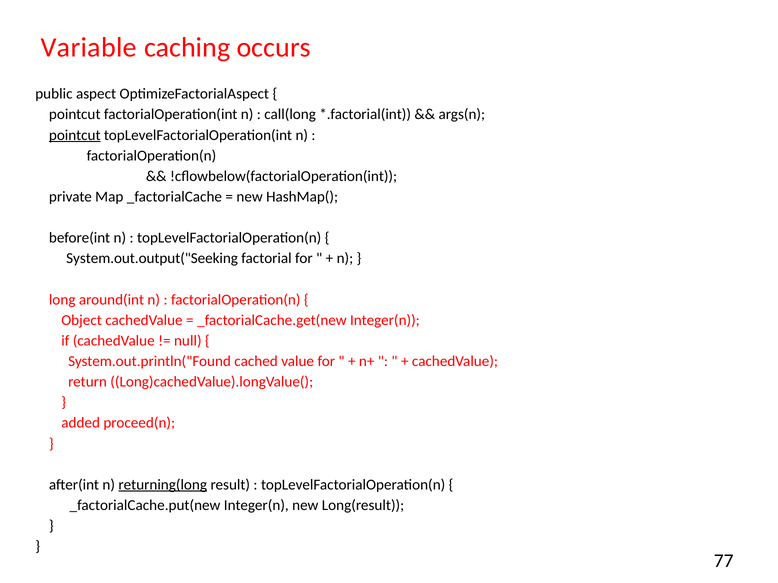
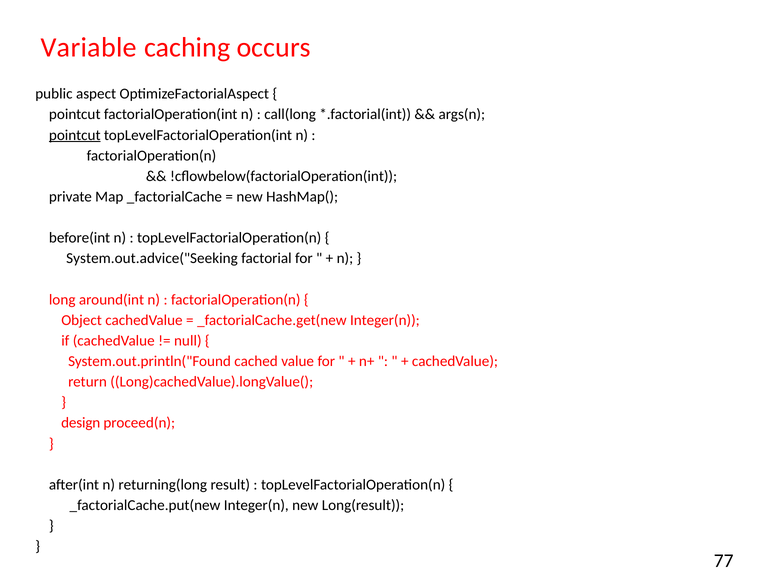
System.out.output("Seeking: System.out.output("Seeking -> System.out.advice("Seeking
added: added -> design
returning(long underline: present -> none
